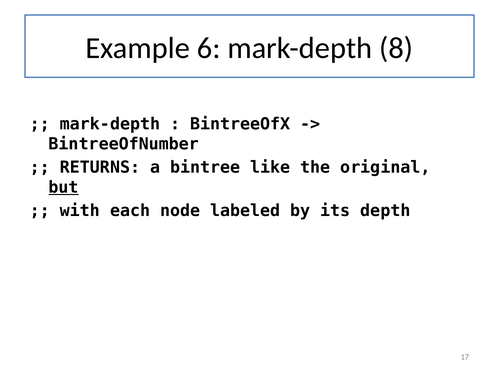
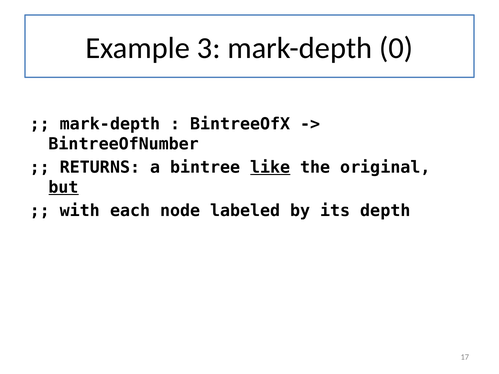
6: 6 -> 3
8: 8 -> 0
like underline: none -> present
